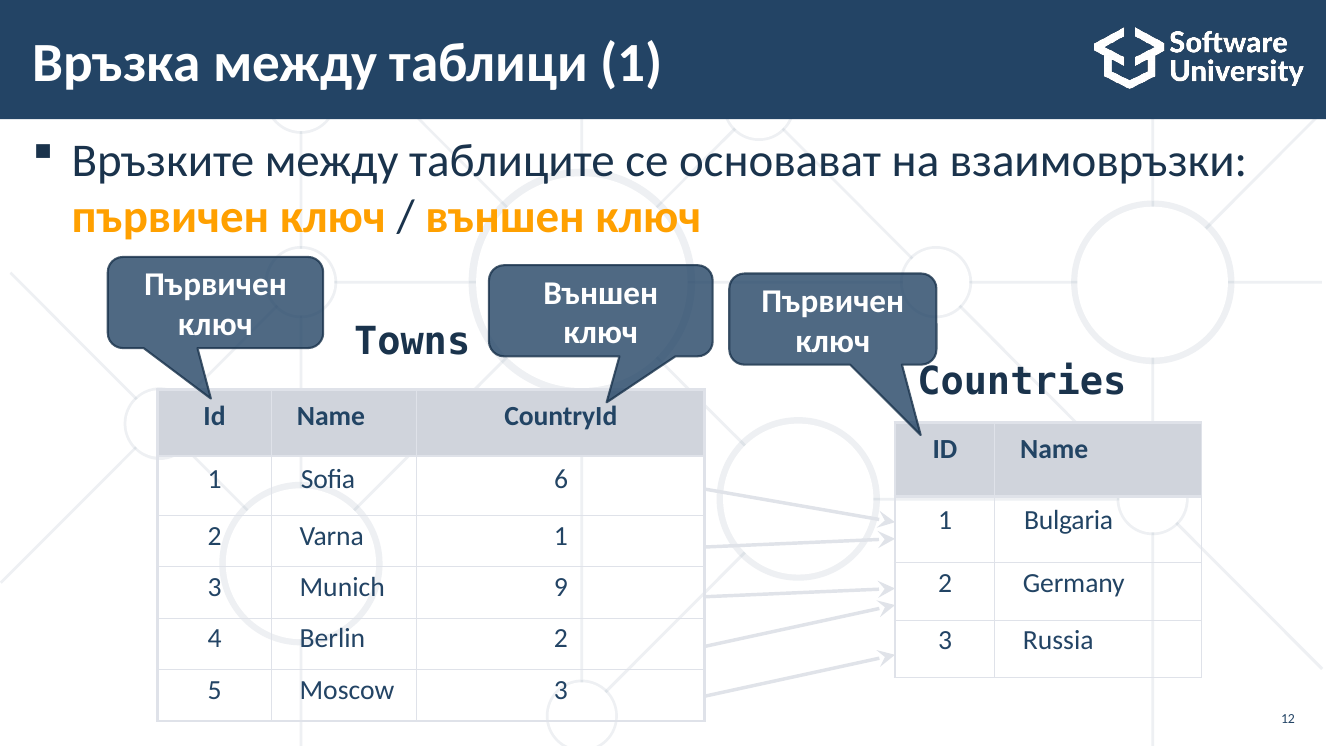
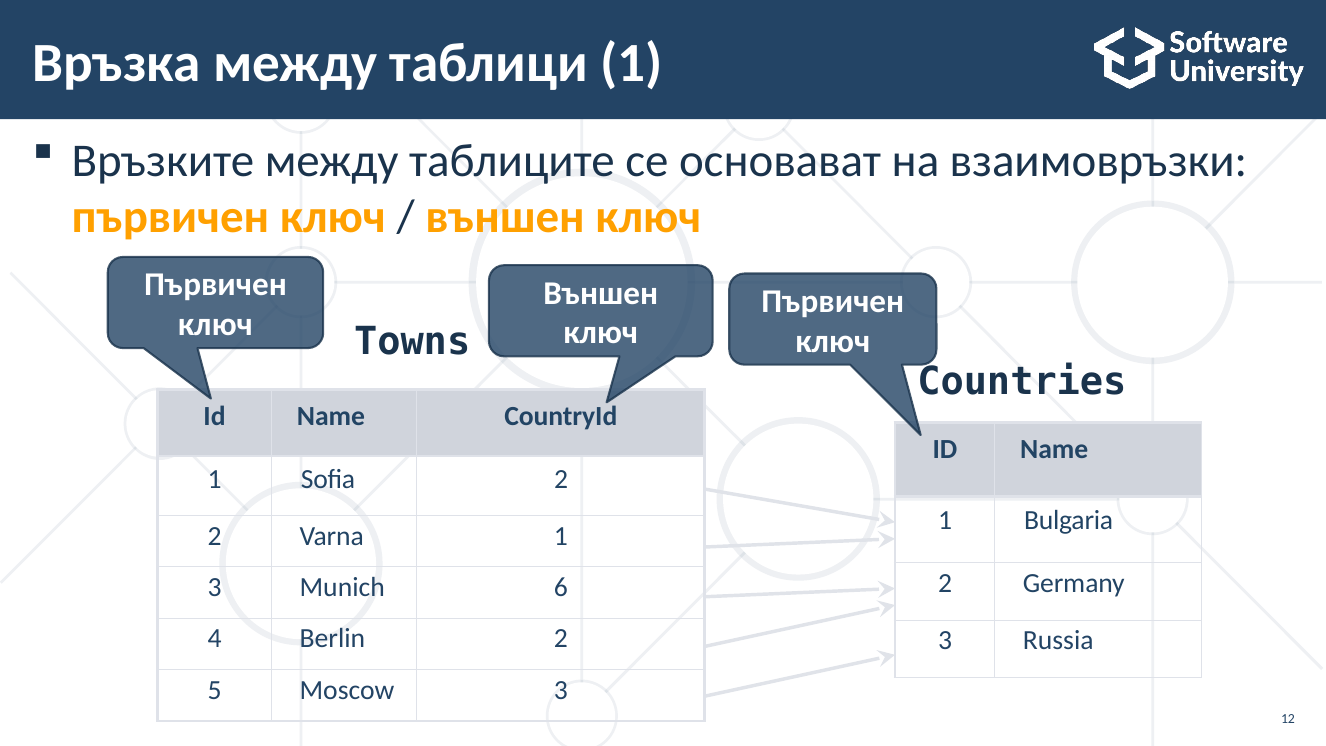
Sofia 6: 6 -> 2
9: 9 -> 6
